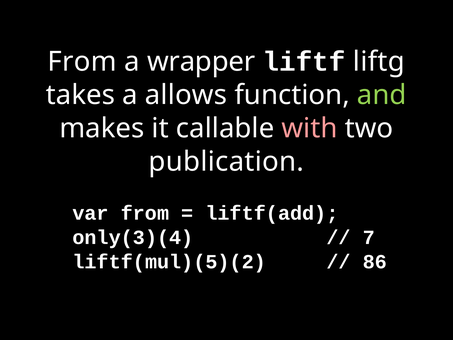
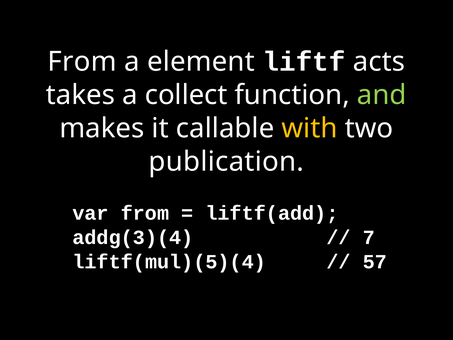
wrapper: wrapper -> element
liftg: liftg -> acts
allows: allows -> collect
with colour: pink -> yellow
only(3)(4: only(3)(4 -> addg(3)(4
liftf(mul)(5)(2: liftf(mul)(5)(2 -> liftf(mul)(5)(4
86: 86 -> 57
